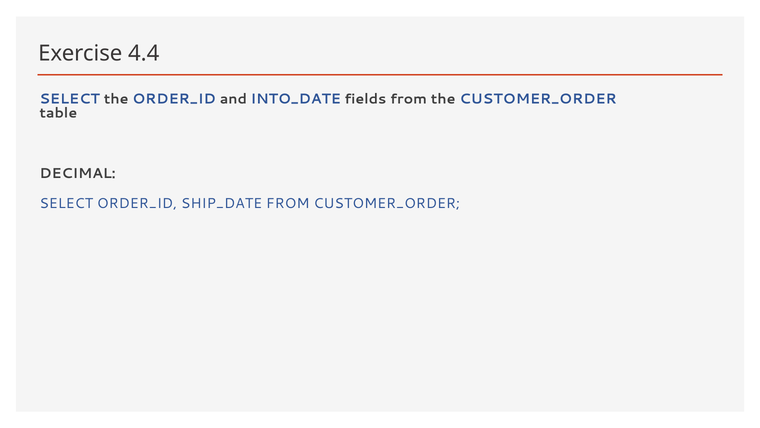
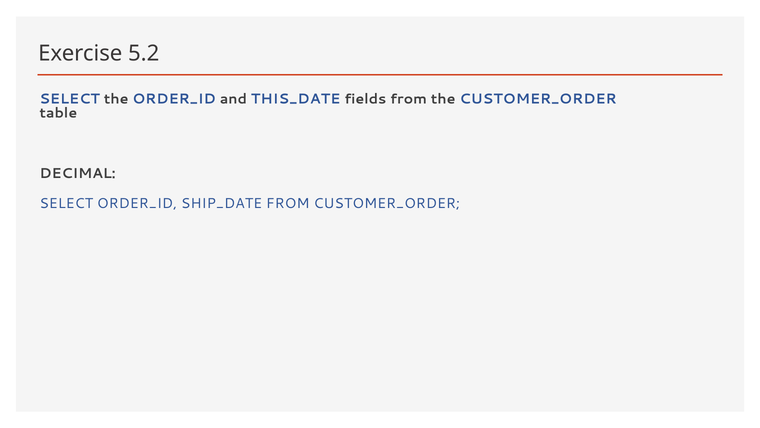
4.4: 4.4 -> 5.2
INTO_DATE: INTO_DATE -> THIS_DATE
